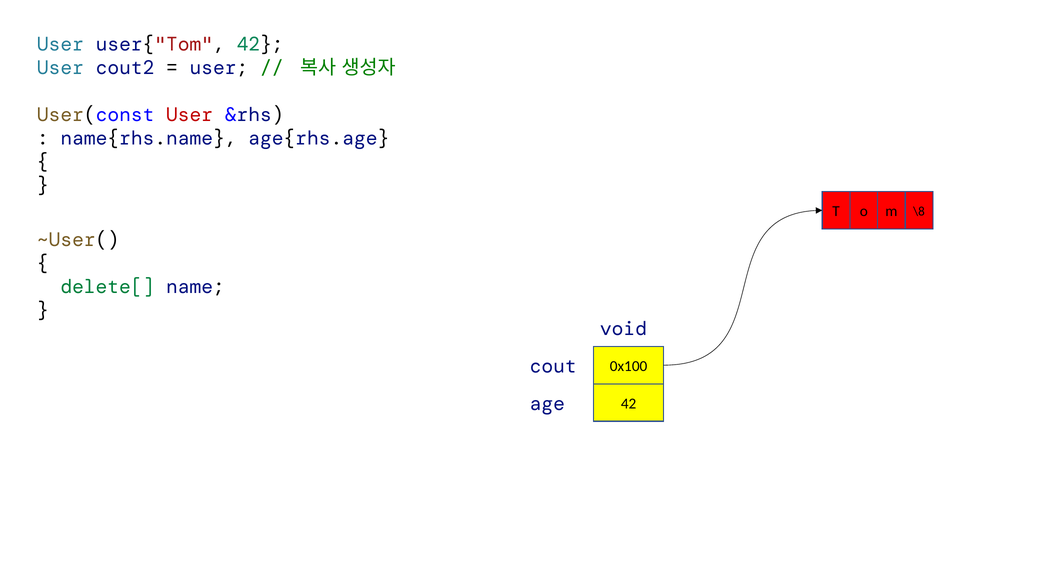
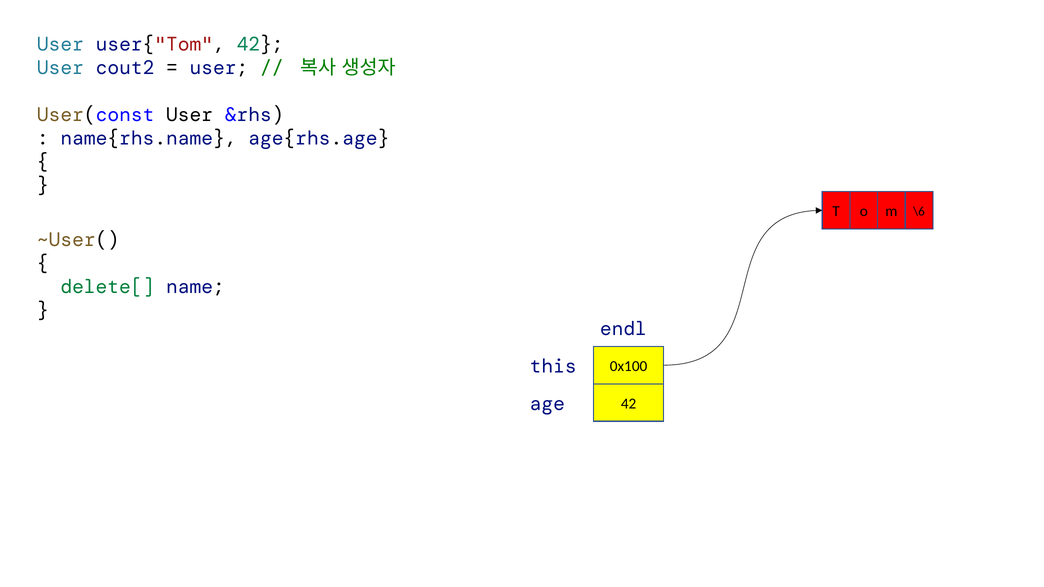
User at (190, 115) colour: red -> black
\8: \8 -> \6
void: void -> endl
cout: cout -> this
